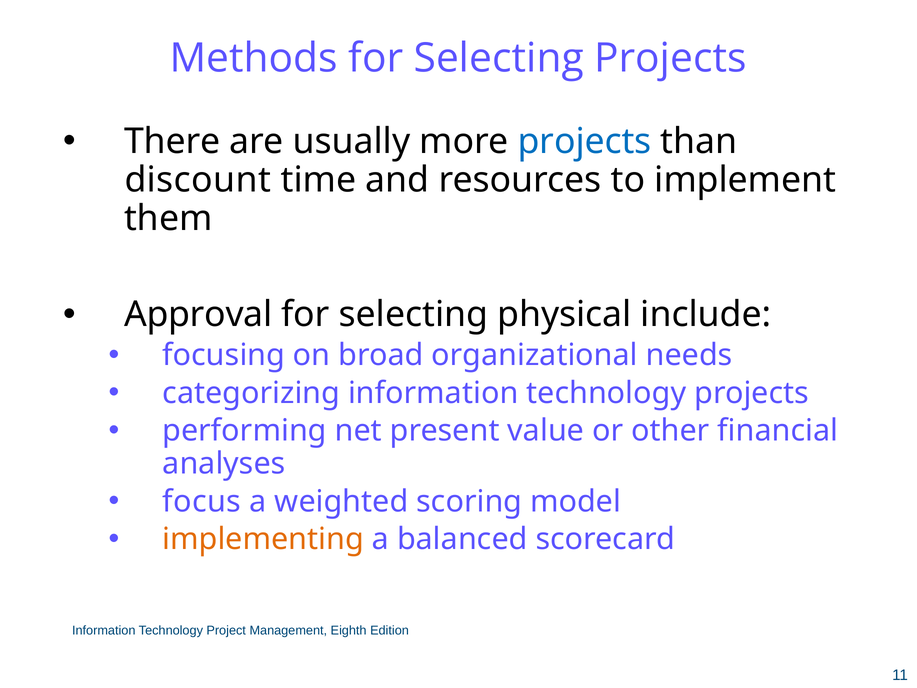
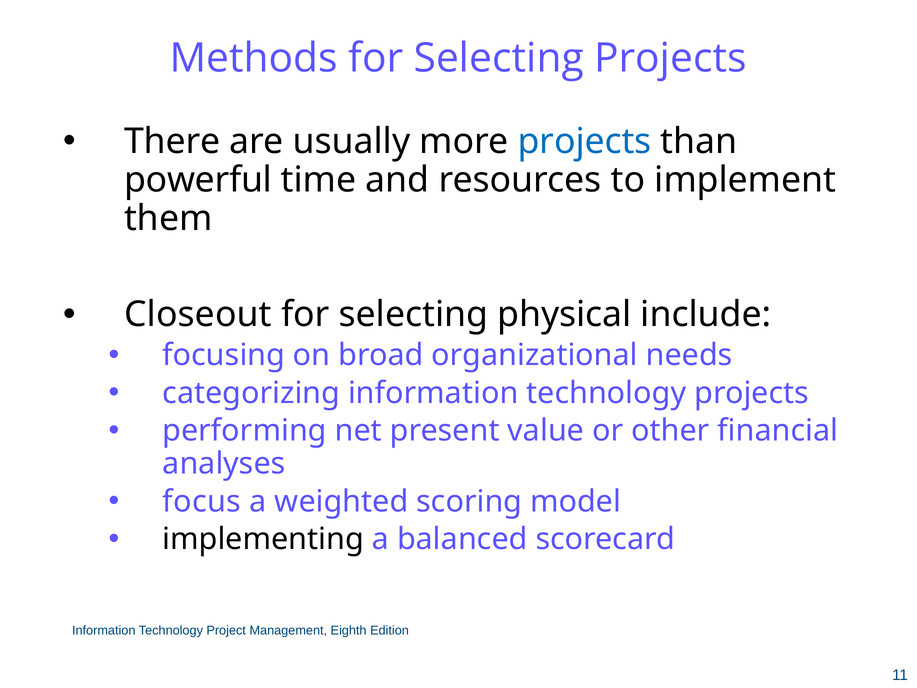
discount: discount -> powerful
Approval: Approval -> Closeout
implementing colour: orange -> black
